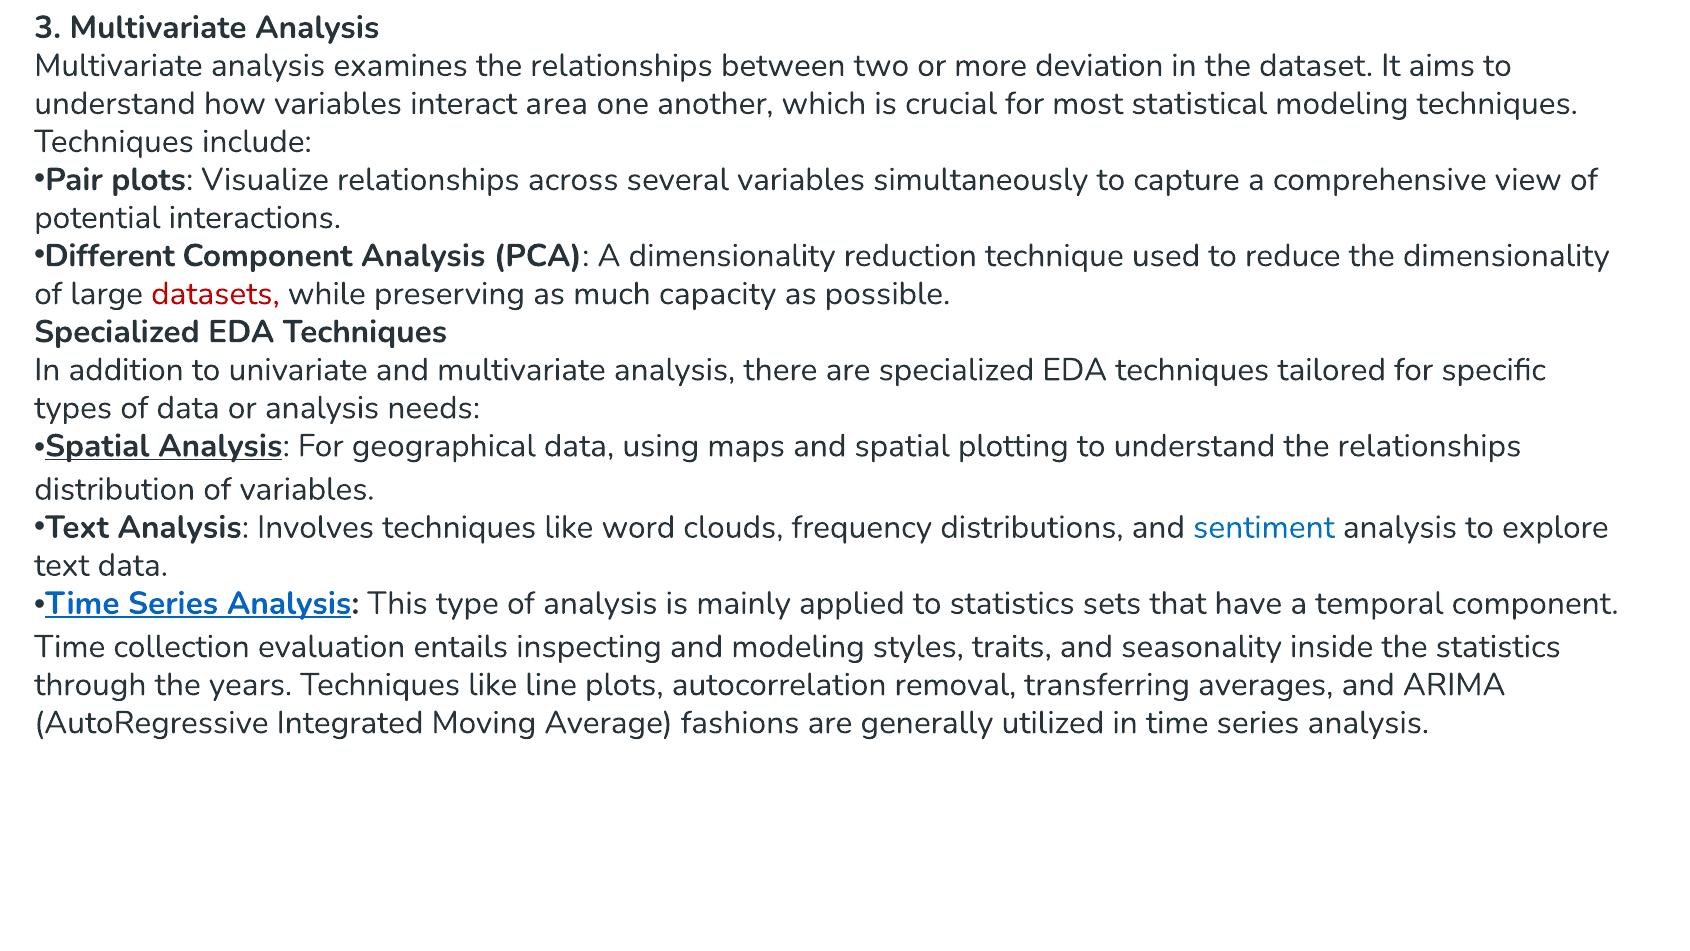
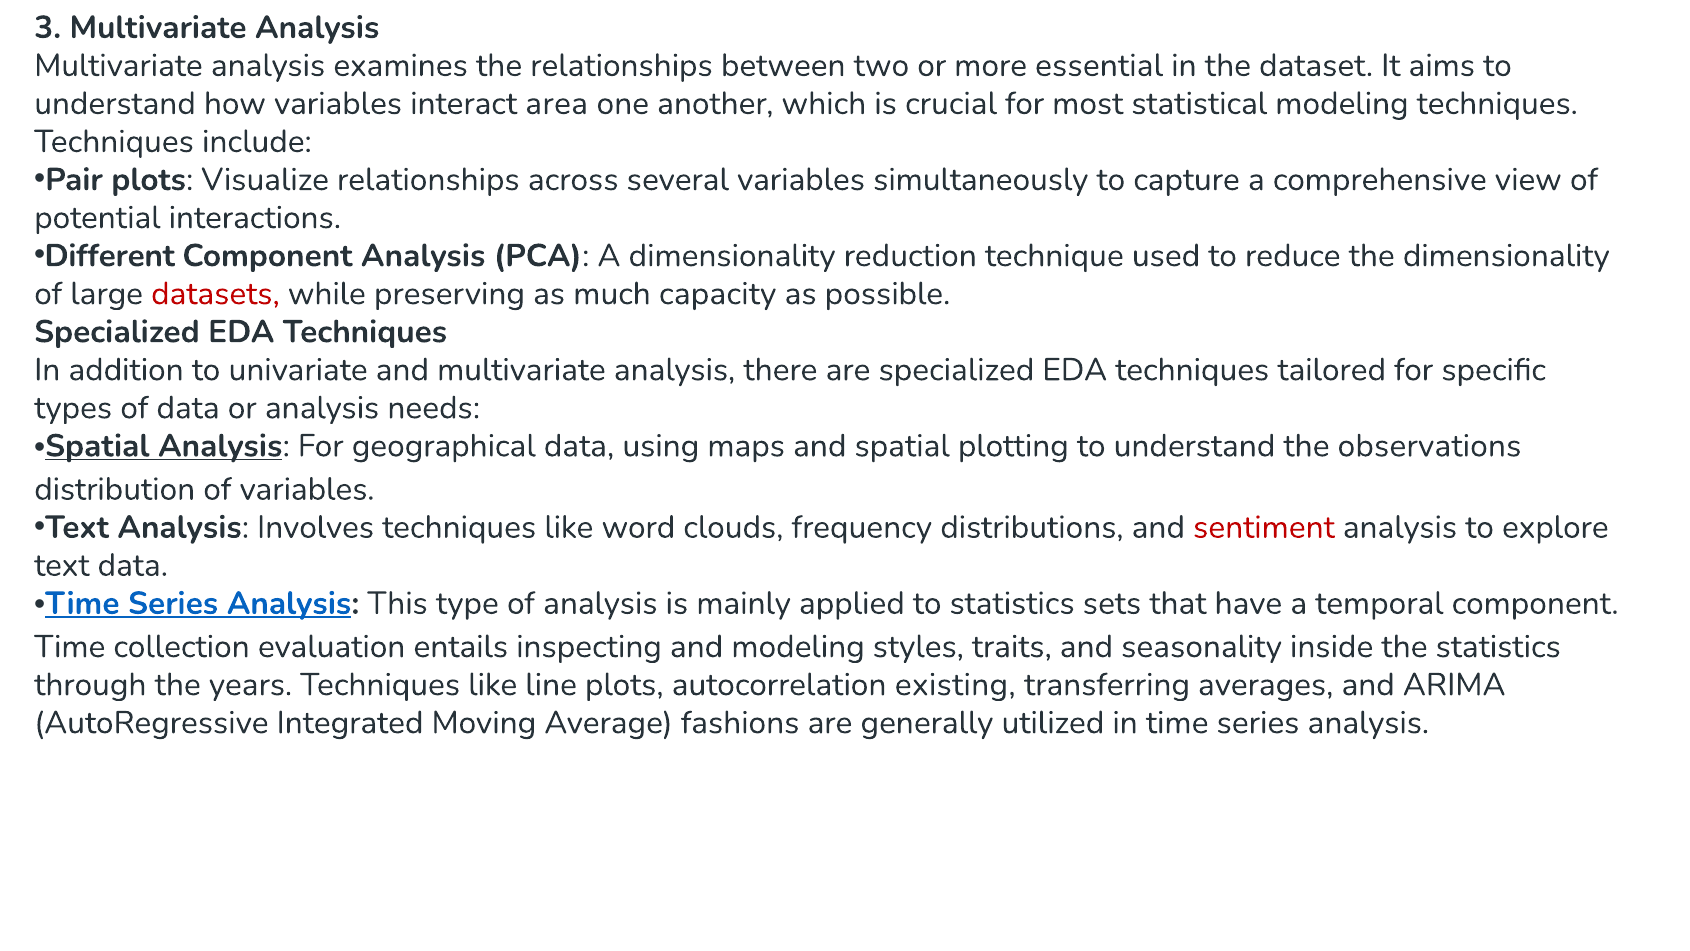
deviation: deviation -> essential
understand the relationships: relationships -> observations
sentiment colour: blue -> red
removal: removal -> existing
